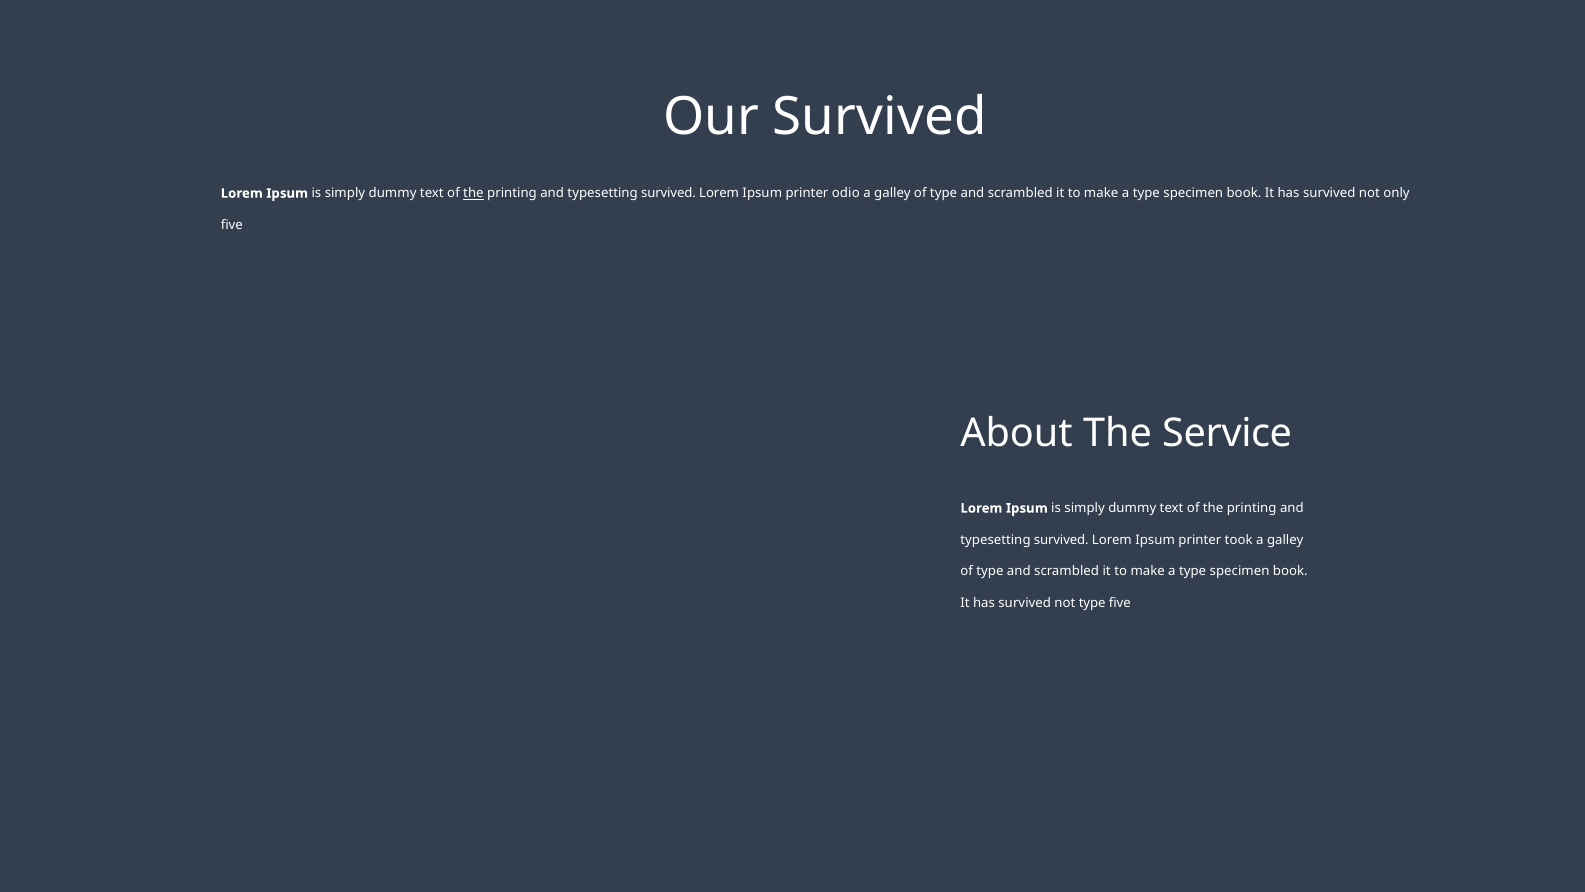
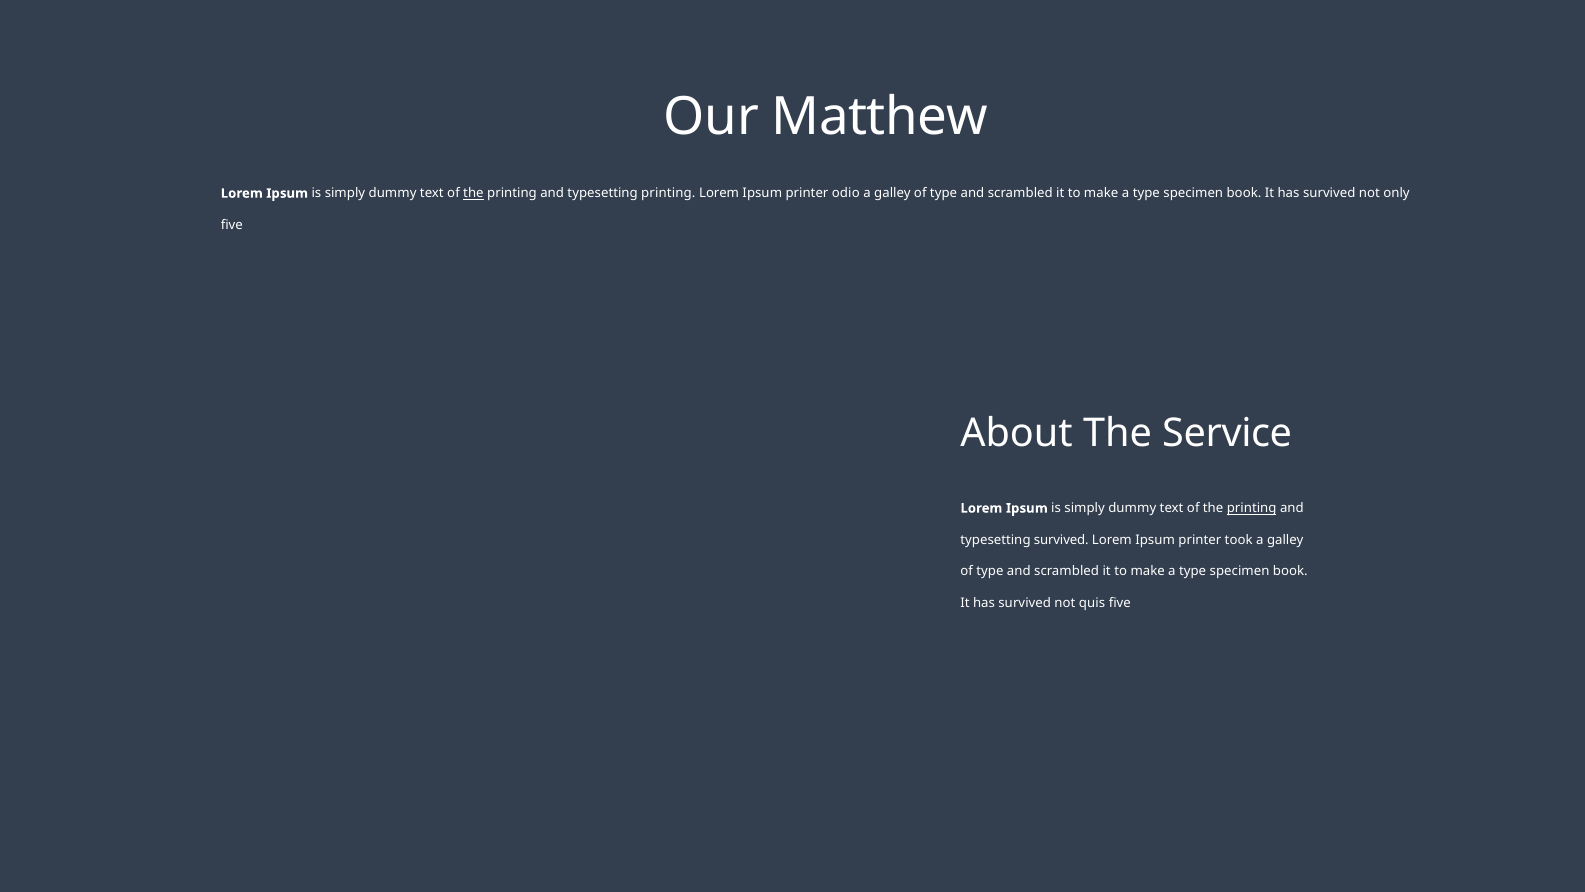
Our Survived: Survived -> Matthew
survived at (668, 193): survived -> printing
printing at (1252, 508) underline: none -> present
not type: type -> quis
